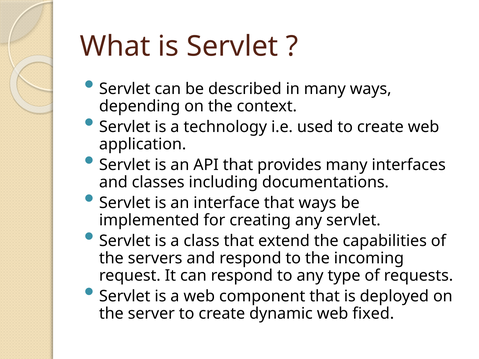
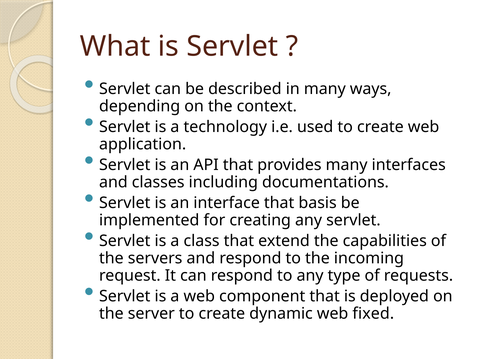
that ways: ways -> basis
